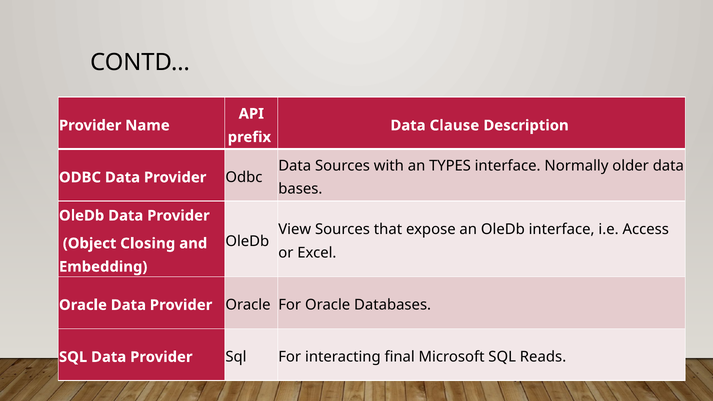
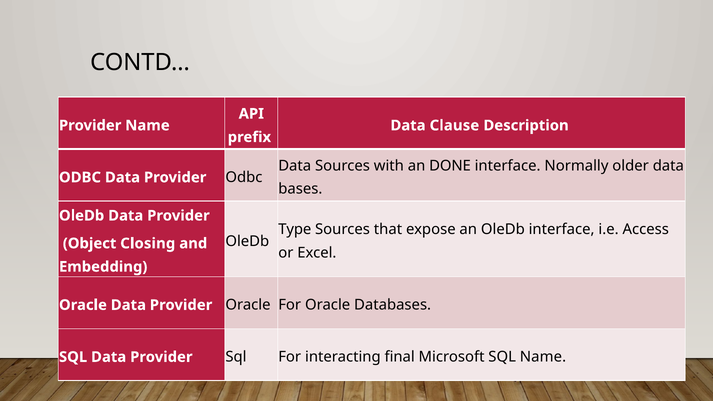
TYPES: TYPES -> DONE
View: View -> Type
SQL Reads: Reads -> Name
